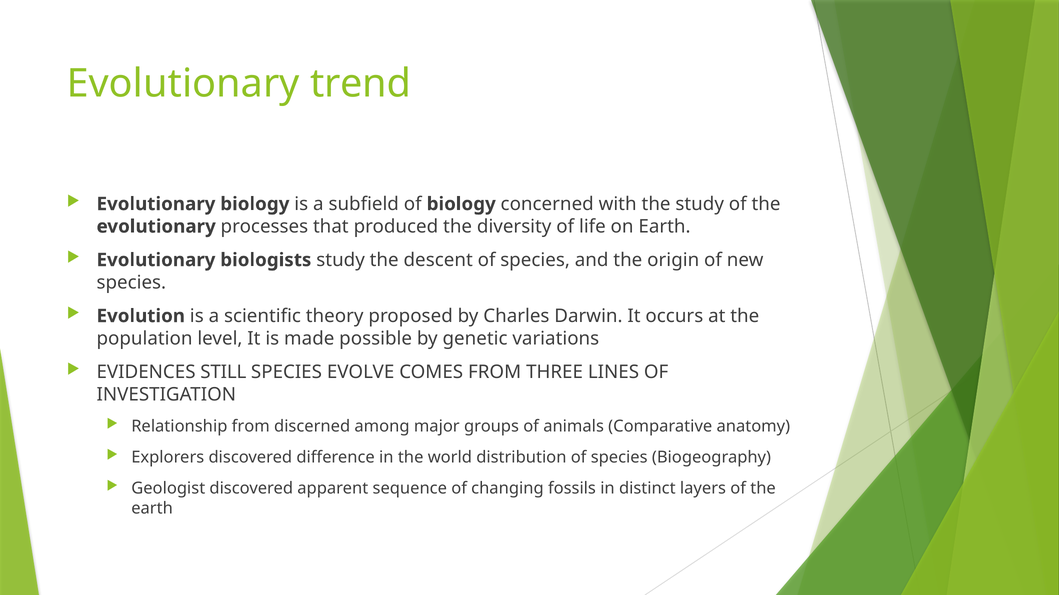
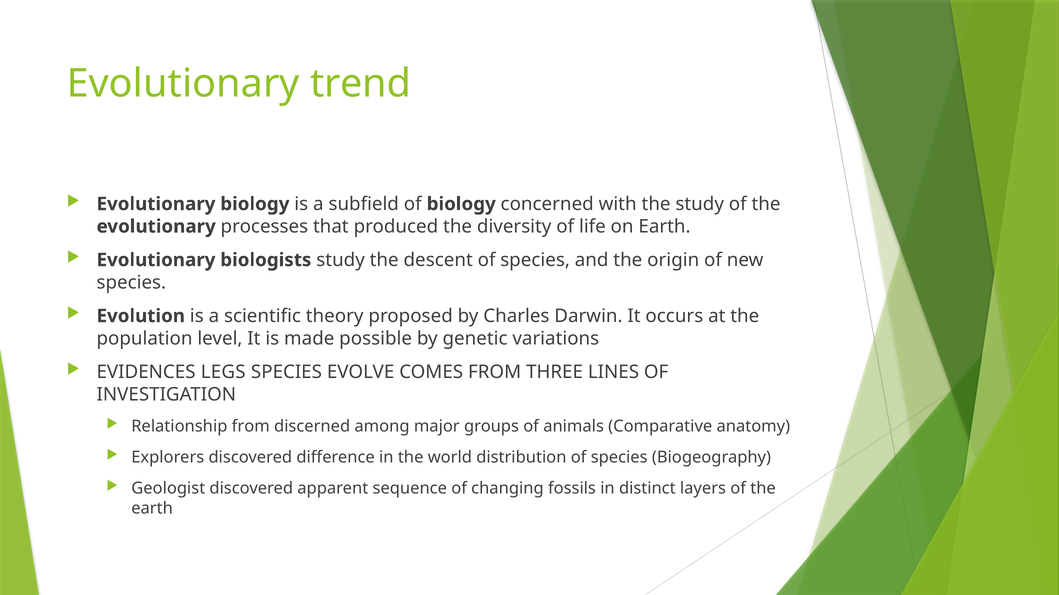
STILL: STILL -> LEGS
